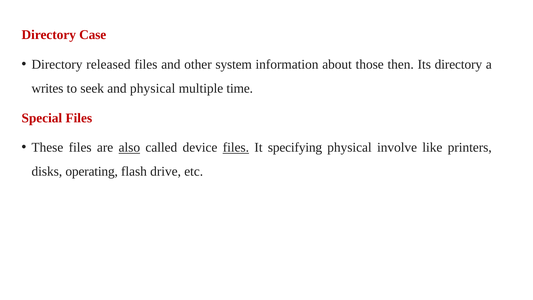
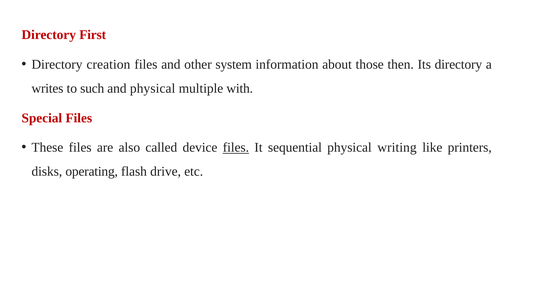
Case: Case -> First
released: released -> creation
seek: seek -> such
time: time -> with
also underline: present -> none
specifying: specifying -> sequential
involve: involve -> writing
